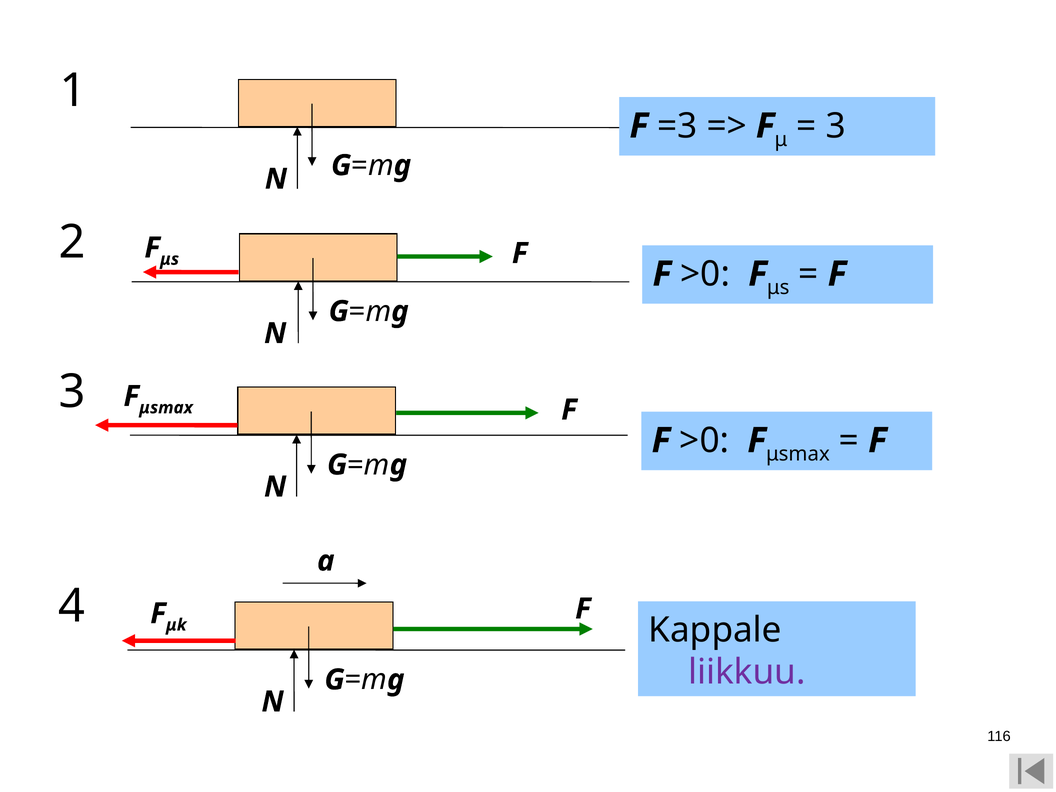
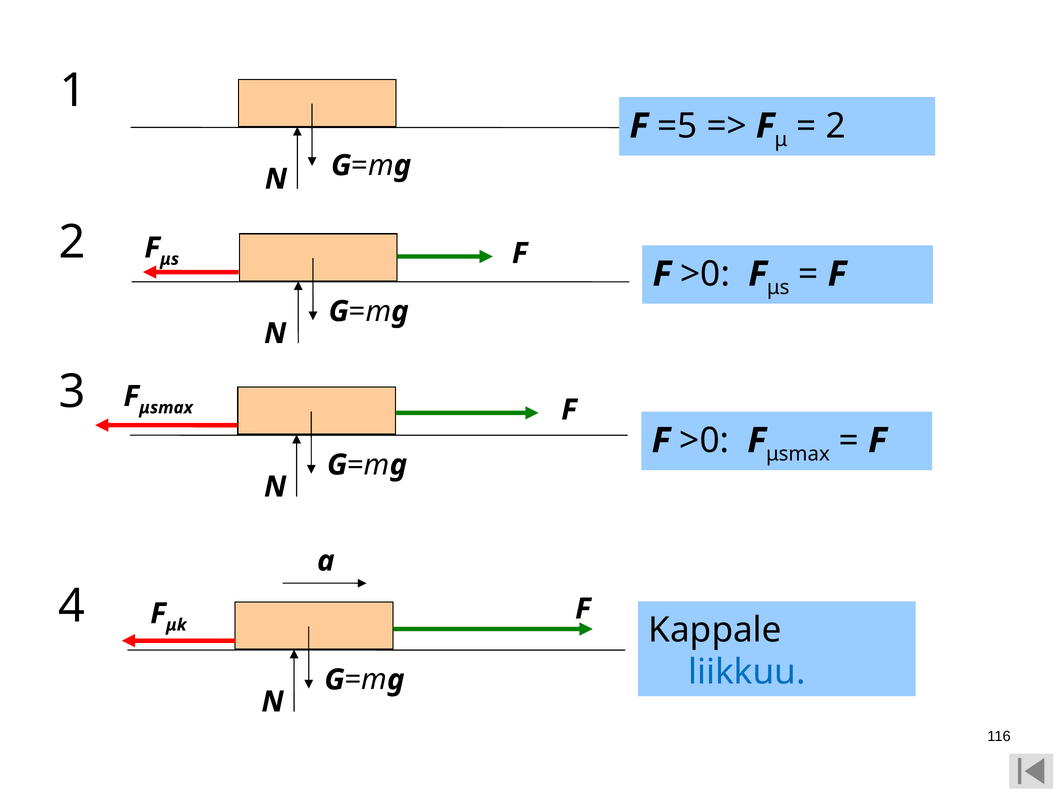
=3: =3 -> =5
3 at (836, 126): 3 -> 2
liikkuu colour: purple -> blue
